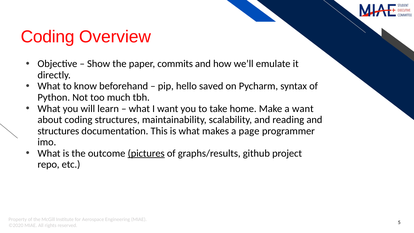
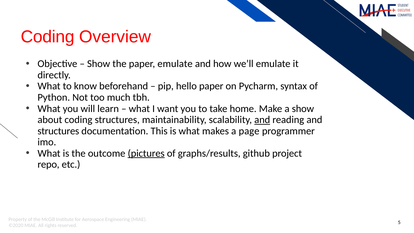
paper commits: commits -> emulate
hello saved: saved -> paper
a want: want -> show
and at (262, 120) underline: none -> present
